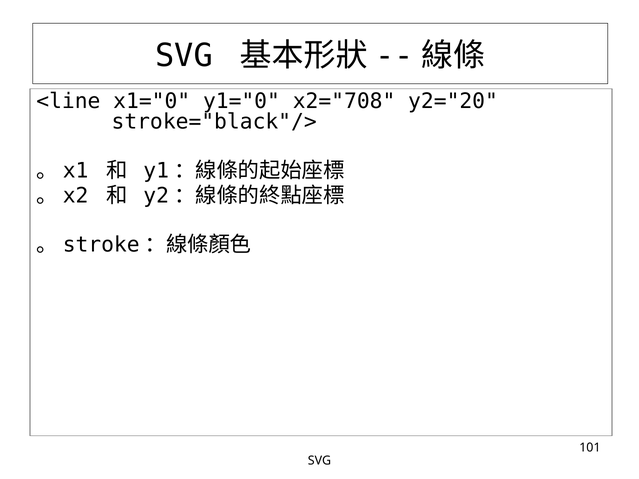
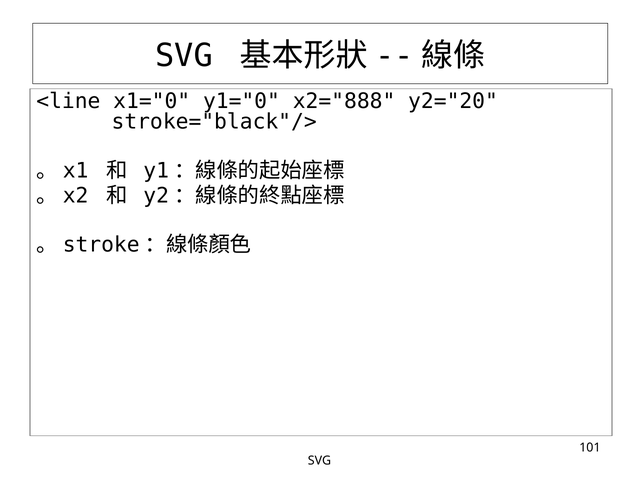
x2="708: x2="708 -> x2="888
